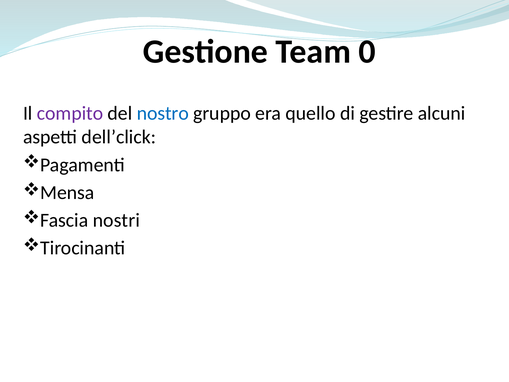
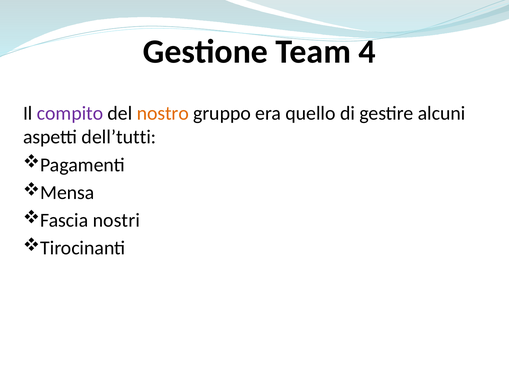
0: 0 -> 4
nostro colour: blue -> orange
dell’click: dell’click -> dell’tutti
